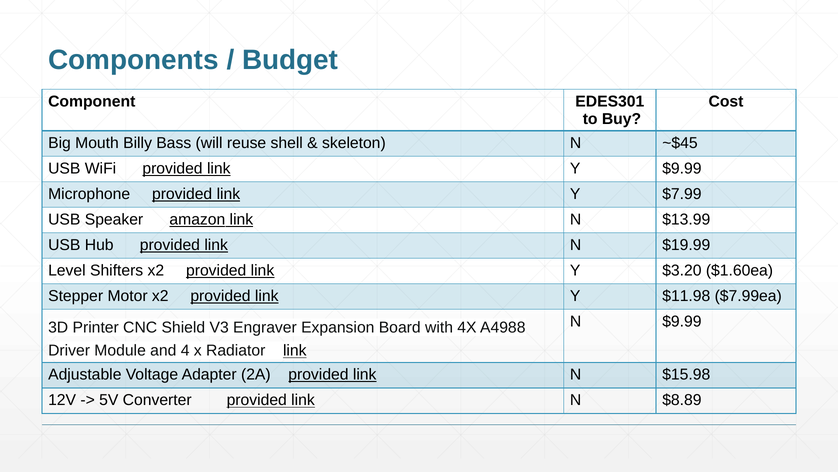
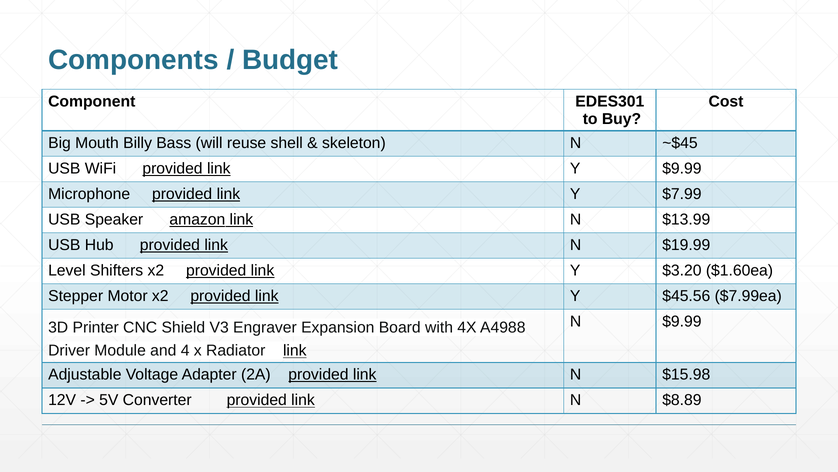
$11.98: $11.98 -> $45.56
